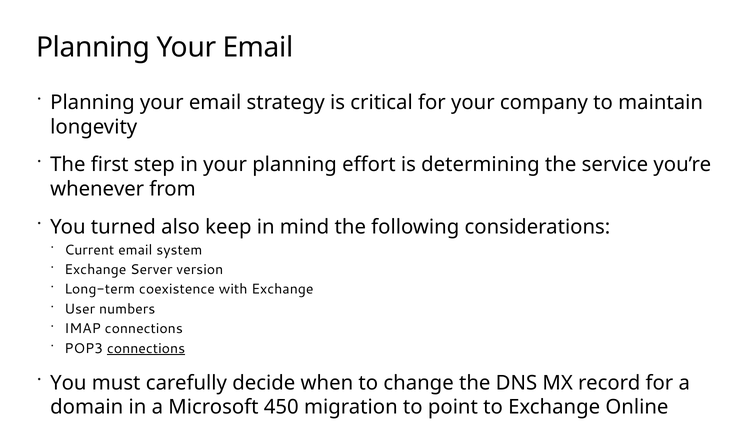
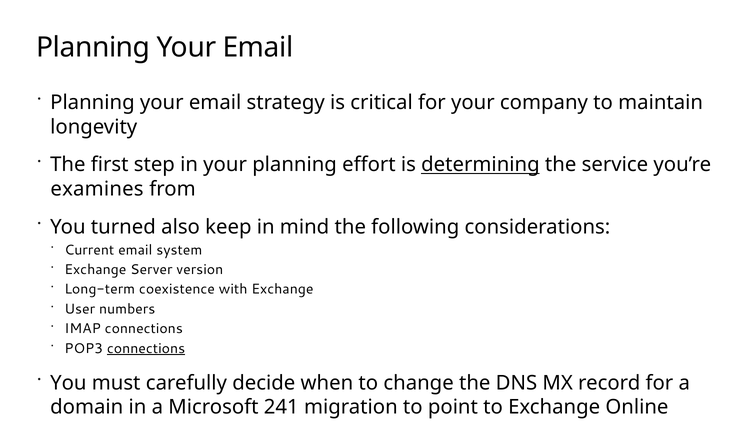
determining underline: none -> present
whenever: whenever -> examines
450: 450 -> 241
